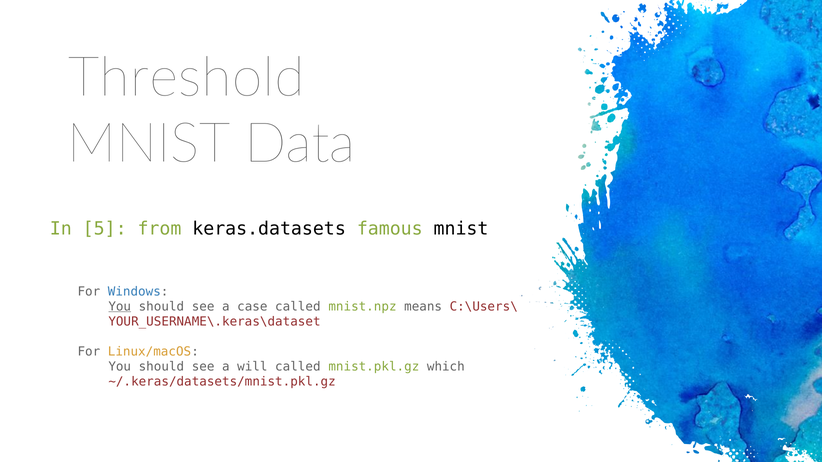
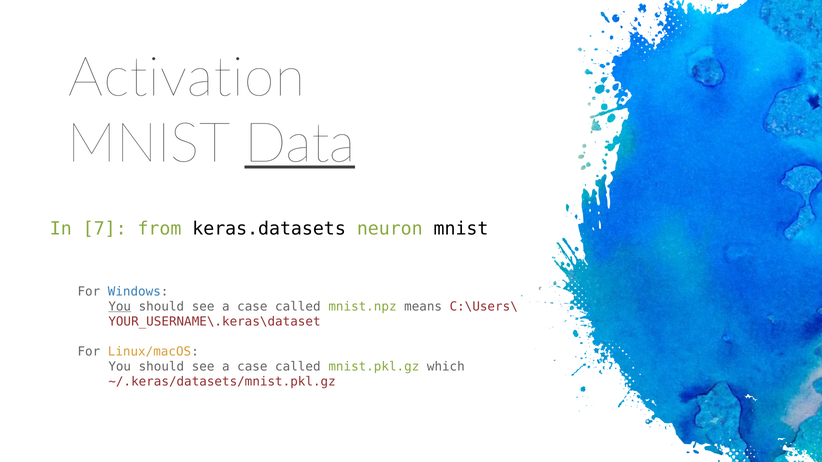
Threshold: Threshold -> Activation
Data underline: none -> present
5: 5 -> 7
famous: famous -> neuron
will at (252, 367): will -> case
